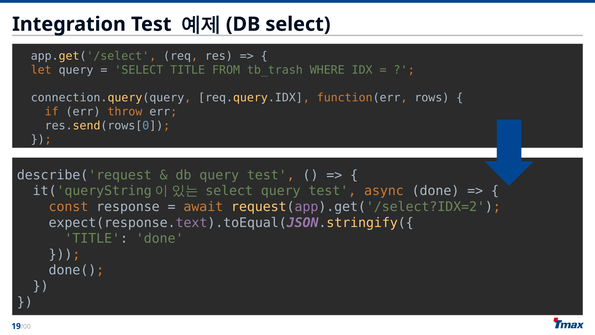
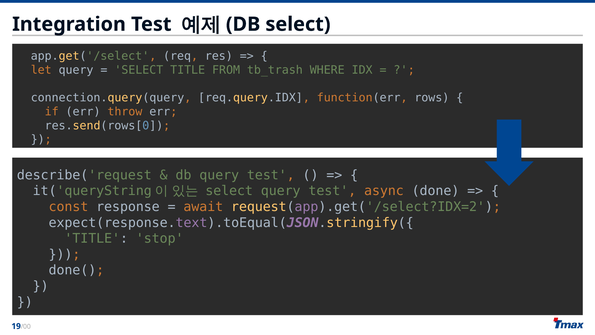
TITLE done: done -> stop
